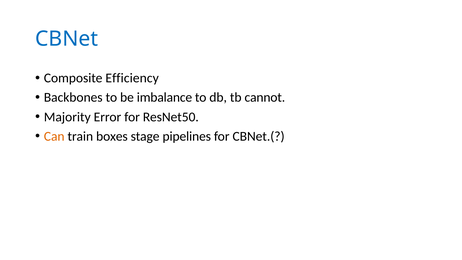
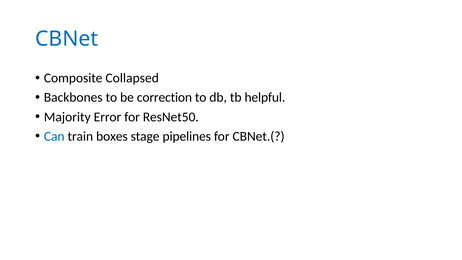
Efficiency: Efficiency -> Collapsed
imbalance: imbalance -> correction
cannot: cannot -> helpful
Can colour: orange -> blue
